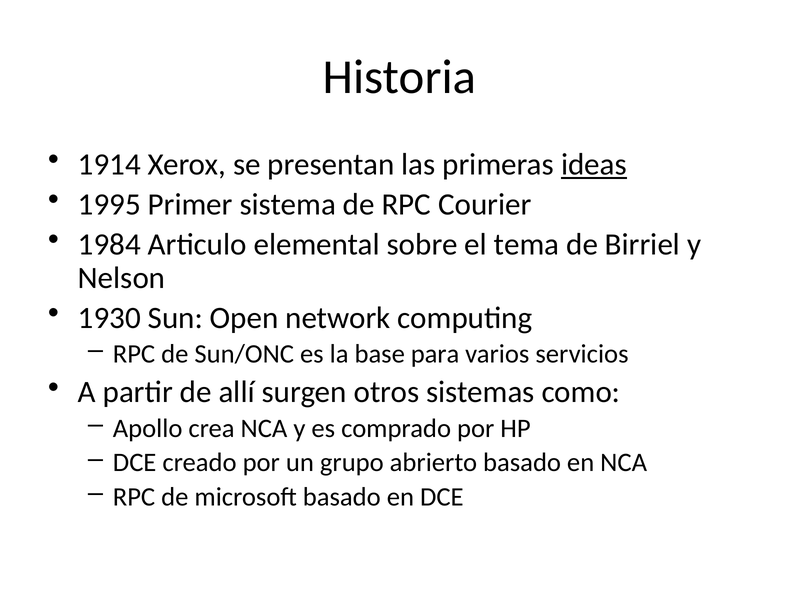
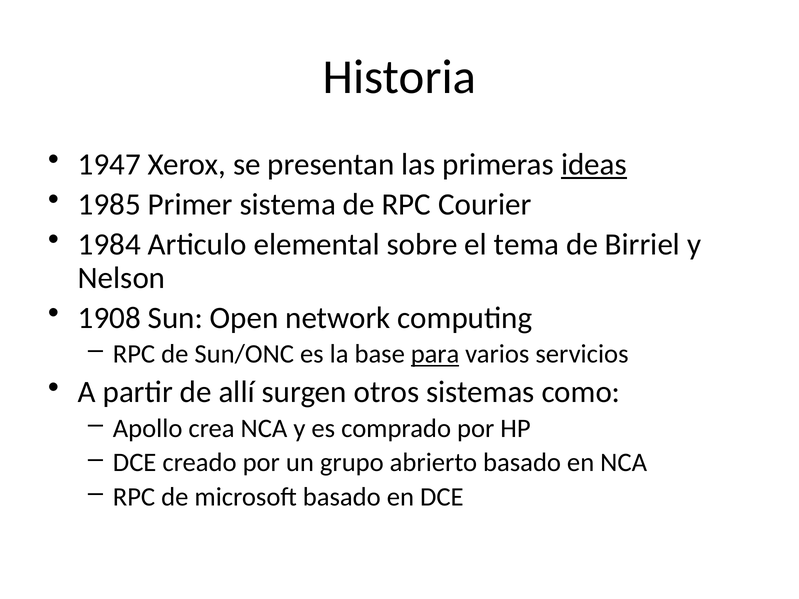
1914: 1914 -> 1947
1995: 1995 -> 1985
1930: 1930 -> 1908
para underline: none -> present
